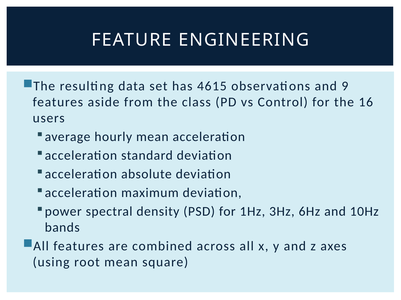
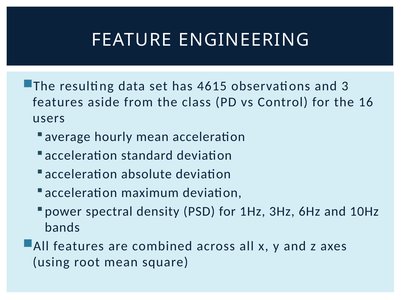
9: 9 -> 3
